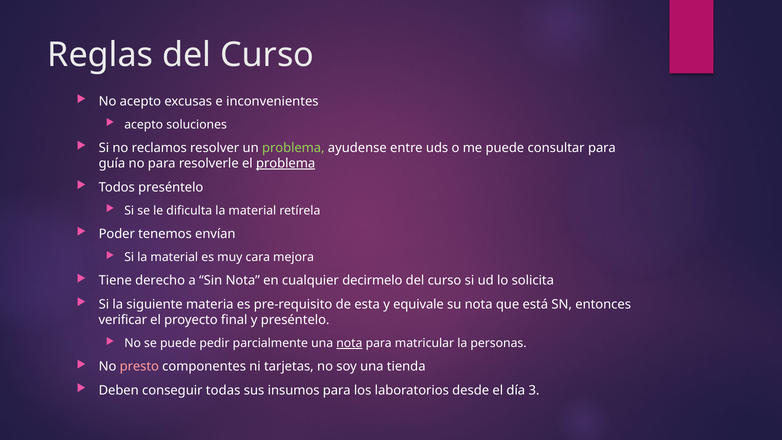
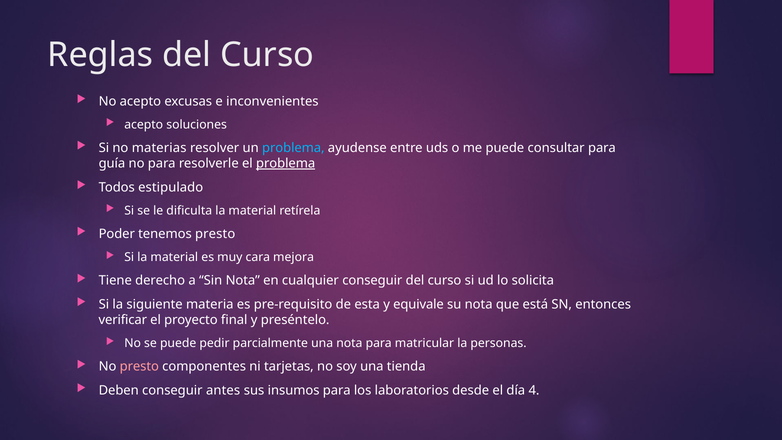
reclamos: reclamos -> materias
problema at (293, 148) colour: light green -> light blue
Todos preséntelo: preséntelo -> estipulado
tenemos envían: envían -> presto
cualquier decirmelo: decirmelo -> conseguir
nota at (349, 343) underline: present -> none
todas: todas -> antes
3: 3 -> 4
